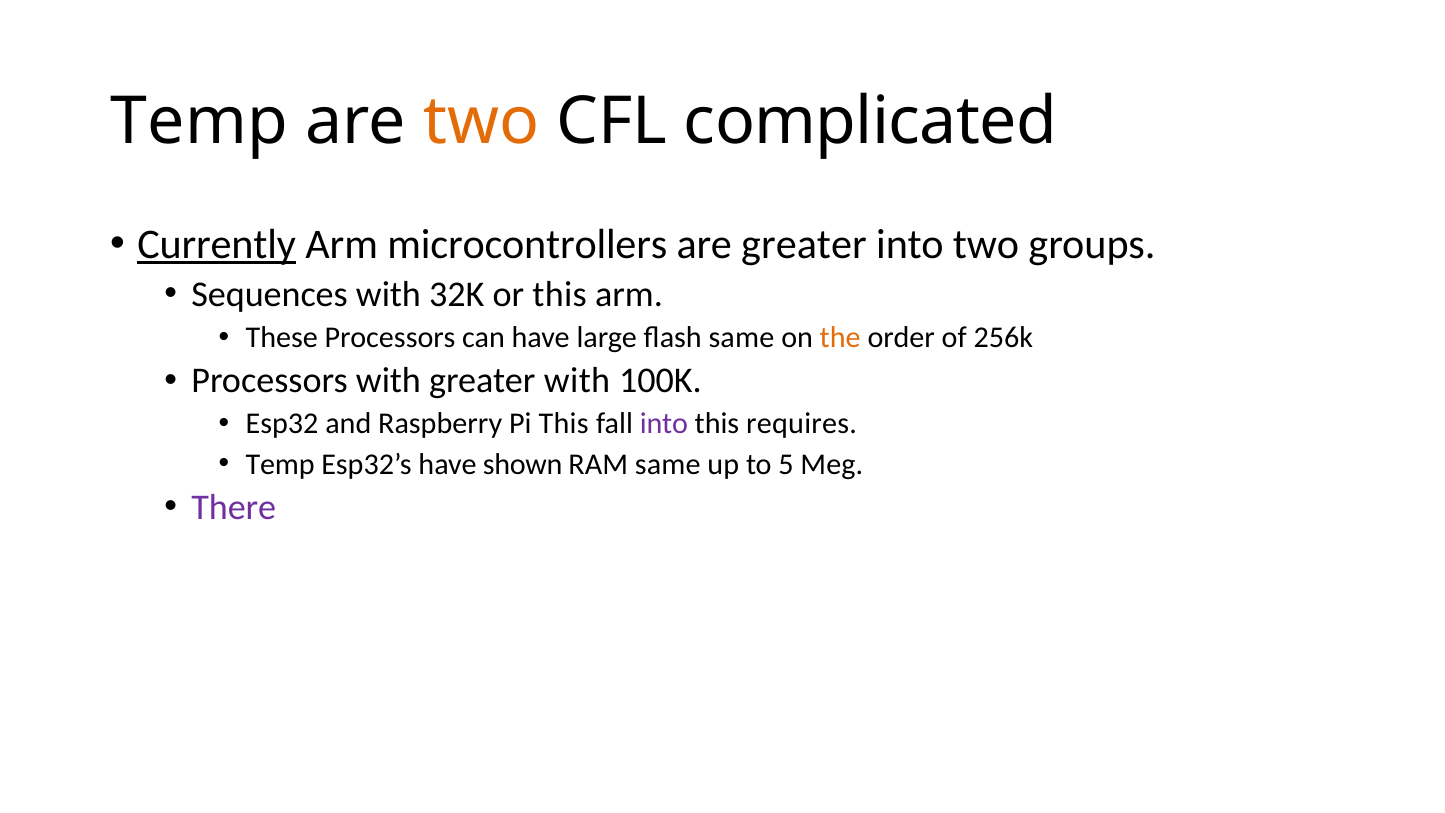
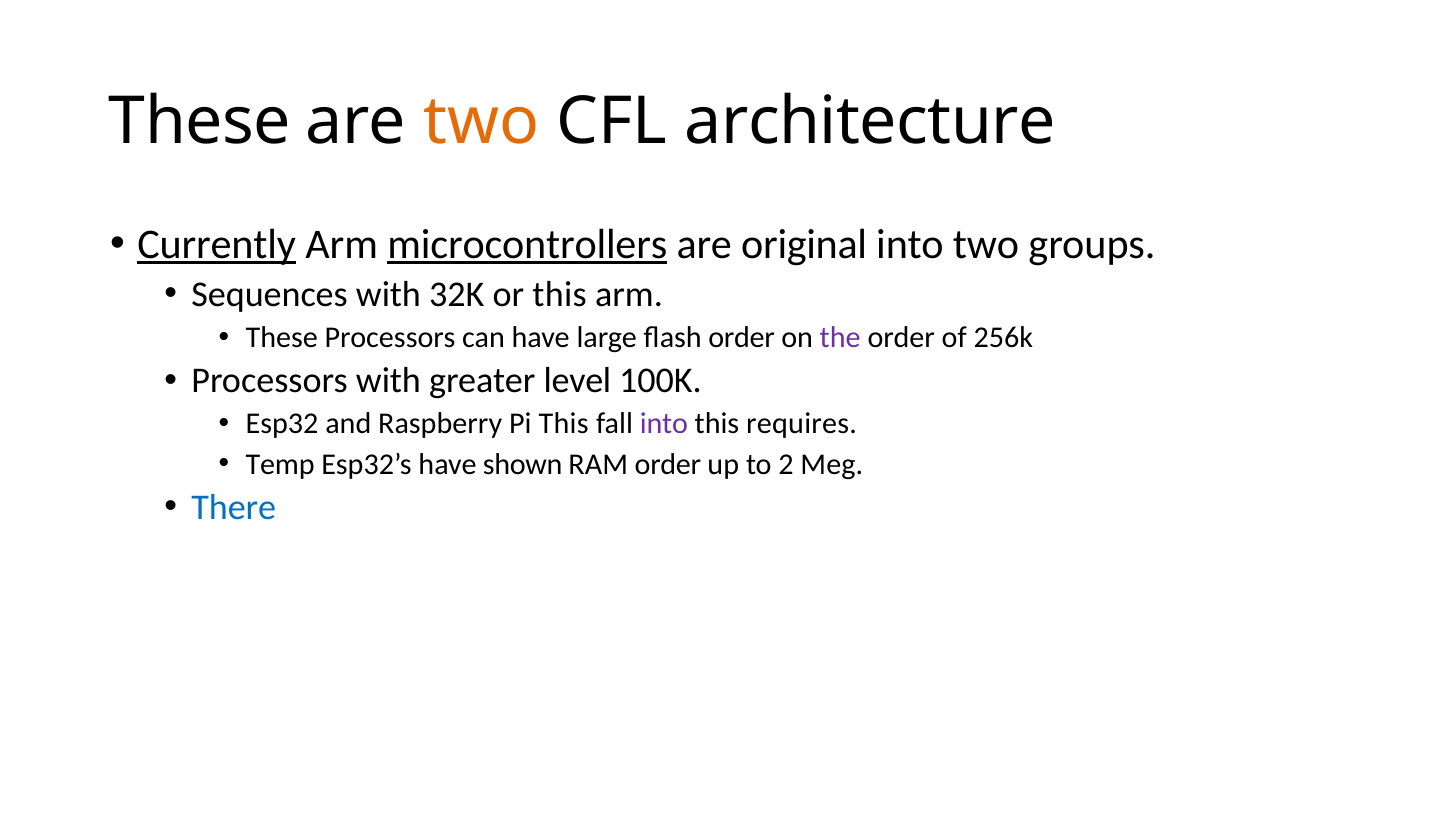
Temp at (199, 121): Temp -> These
complicated: complicated -> architecture
microcontrollers underline: none -> present
are greater: greater -> original
flash same: same -> order
the colour: orange -> purple
greater with: with -> level
RAM same: same -> order
5: 5 -> 2
There colour: purple -> blue
